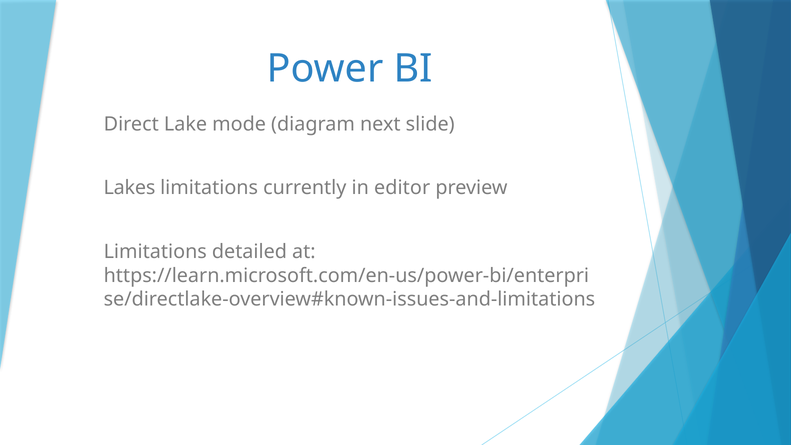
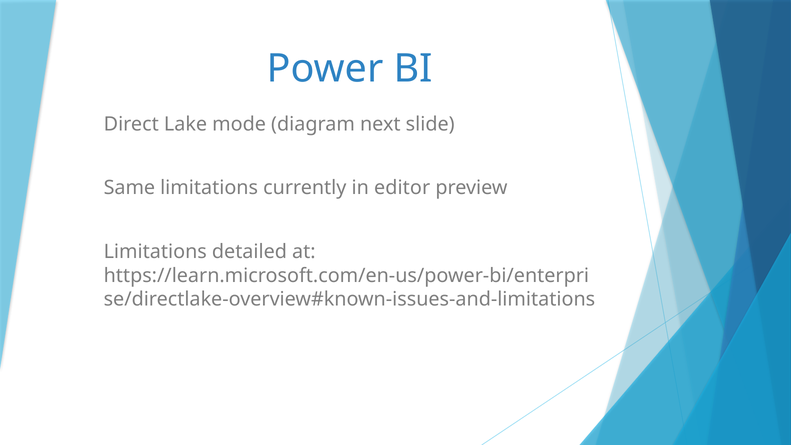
Lakes: Lakes -> Same
